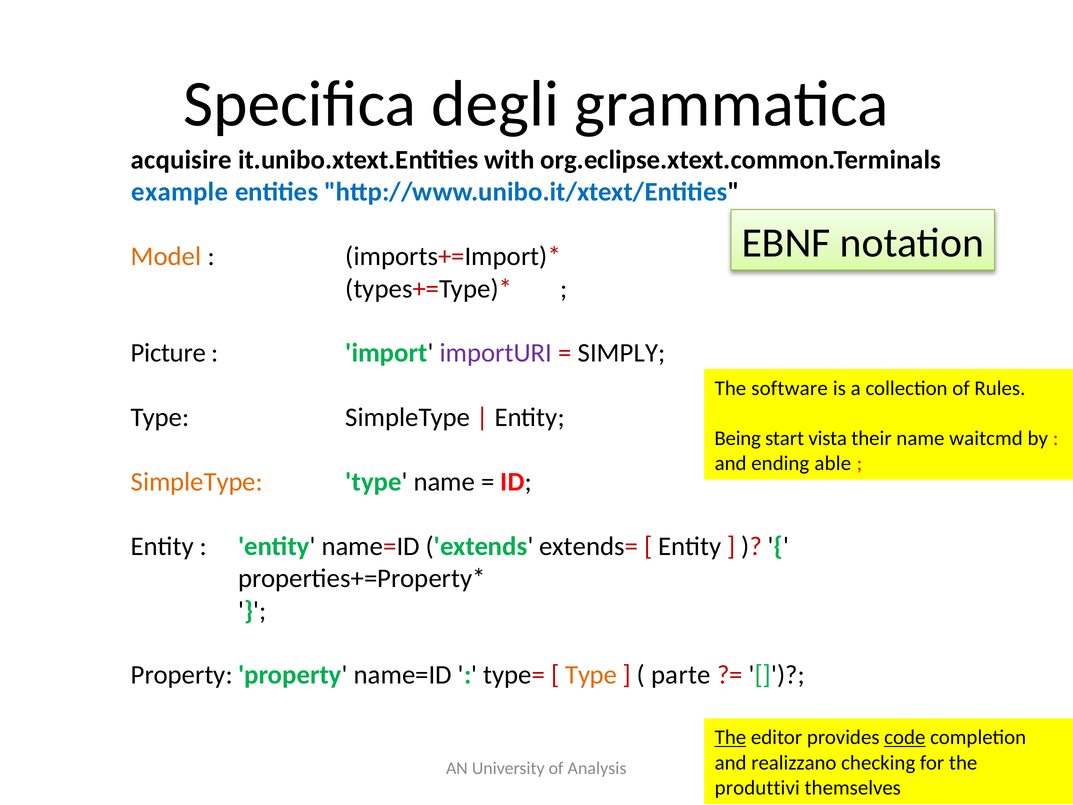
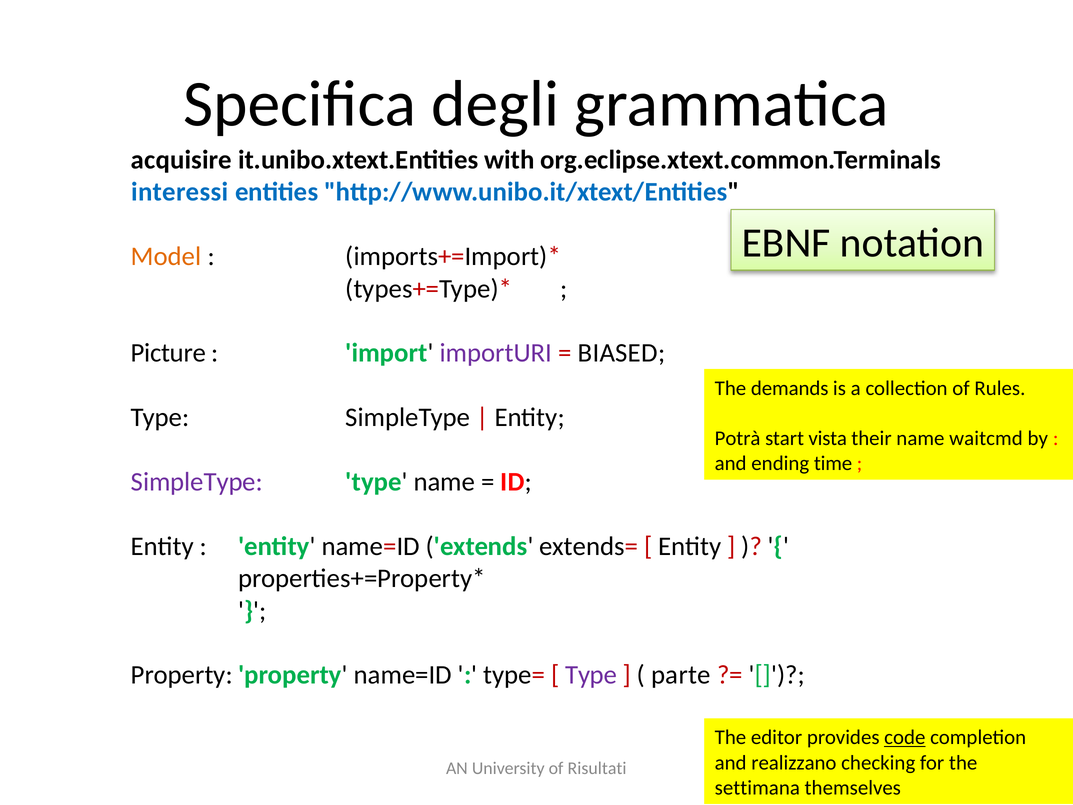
example: example -> interessi
SIMPLY: SIMPLY -> BIASED
software: software -> demands
Being: Being -> Potrà
able: able -> time
SimpleType at (197, 482) colour: orange -> purple
Type at (591, 675) colour: orange -> purple
The at (730, 737) underline: present -> none
Analysis: Analysis -> Risultati
produttivi: produttivi -> settimana
